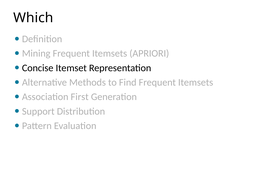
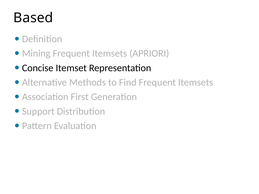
Which: Which -> Based
